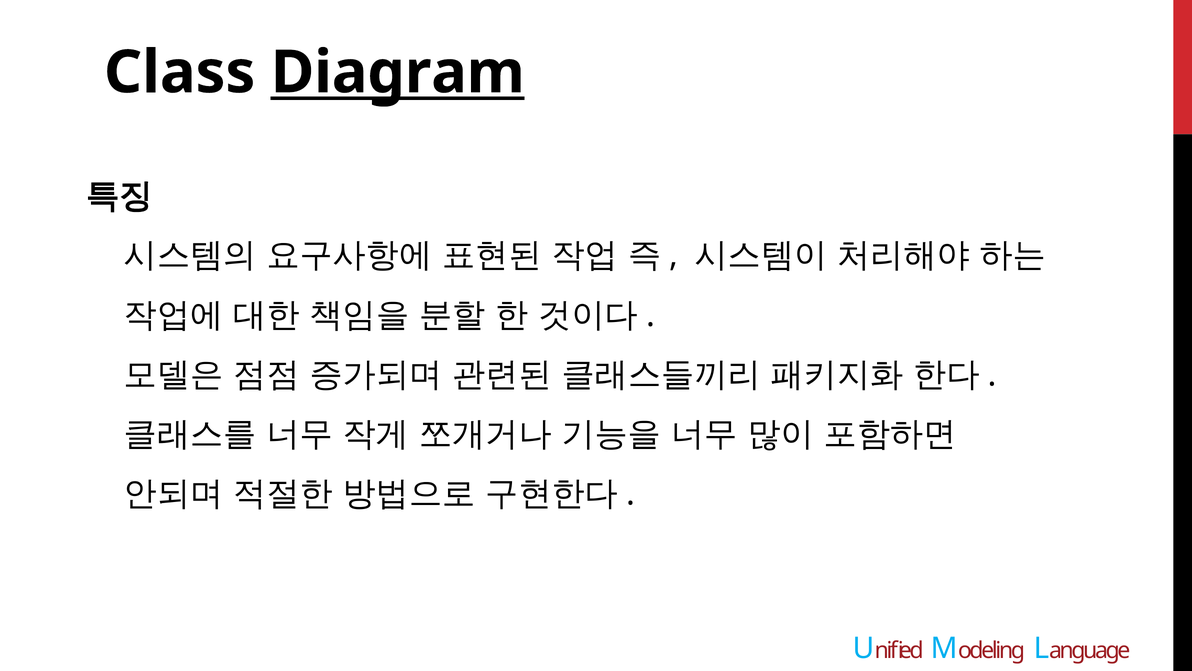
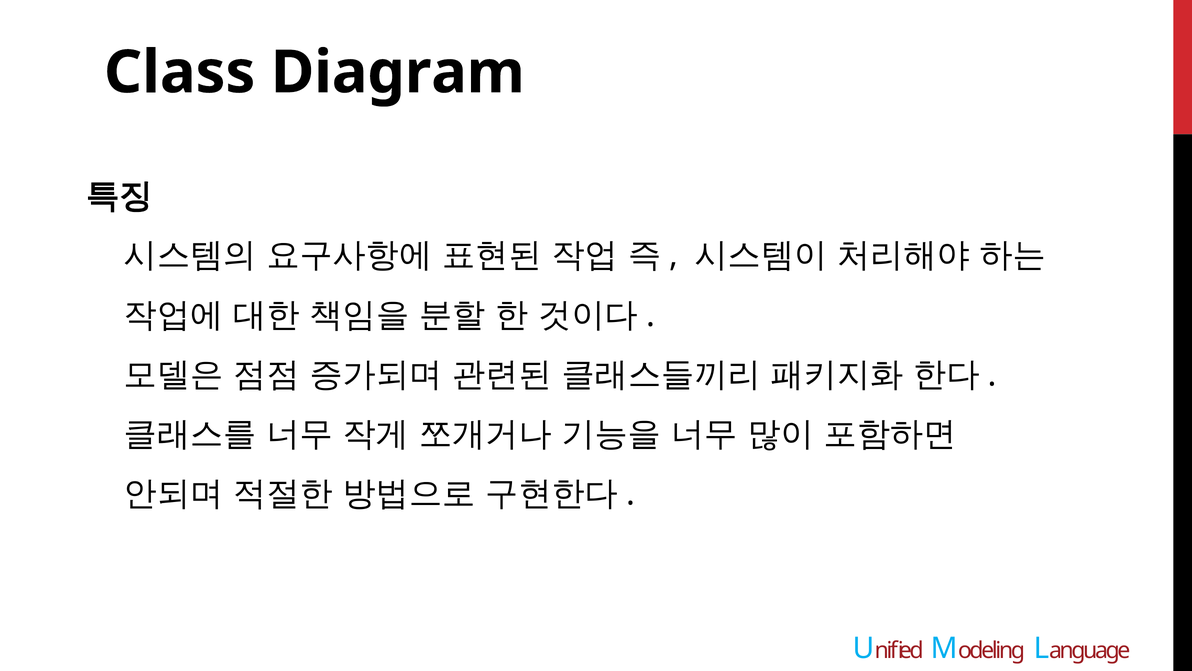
Diagram underline: present -> none
